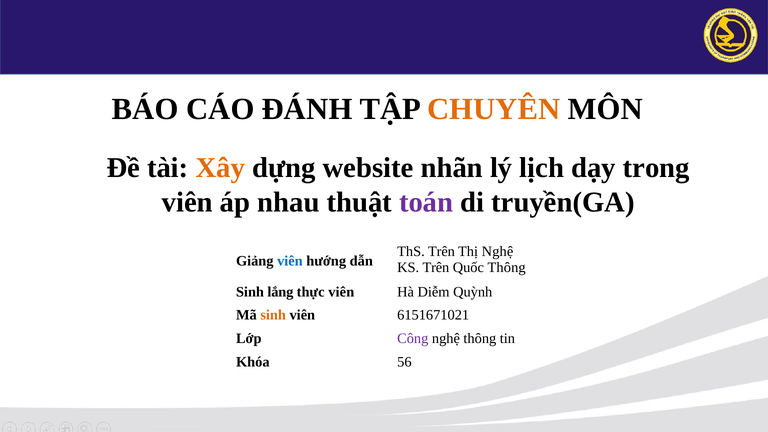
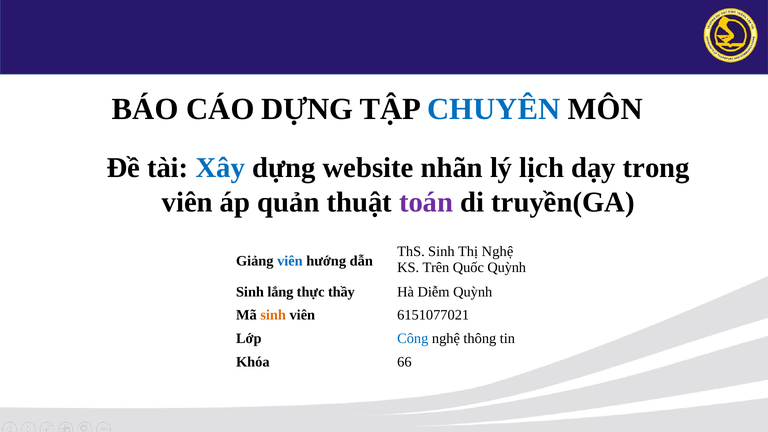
CÁO ĐÁNH: ĐÁNH -> DỰNG
CHUYÊN colour: orange -> blue
Xây colour: orange -> blue
nhau: nhau -> quản
ThS Trên: Trên -> Sinh
Quốc Thông: Thông -> Quỳnh
thực viên: viên -> thầy
6151671021: 6151671021 -> 6151077021
Công colour: purple -> blue
56: 56 -> 66
